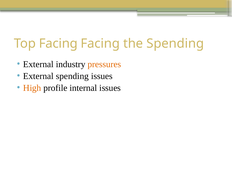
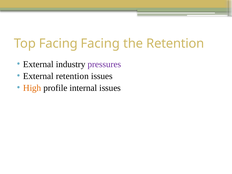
the Spending: Spending -> Retention
pressures colour: orange -> purple
External spending: spending -> retention
